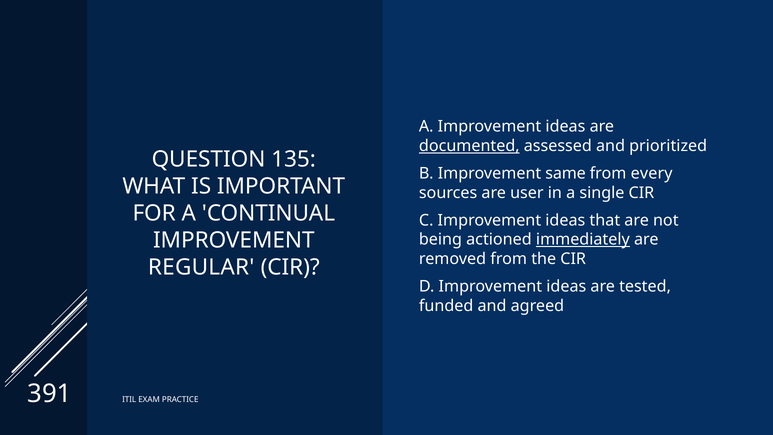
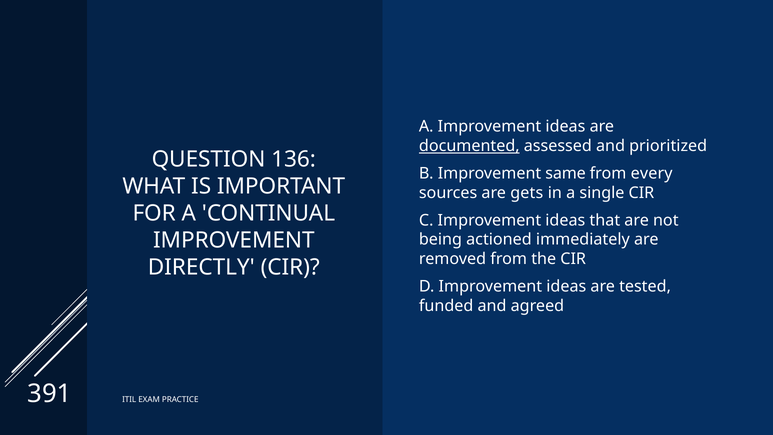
135: 135 -> 136
user: user -> gets
immediately underline: present -> none
REGULAR: REGULAR -> DIRECTLY
